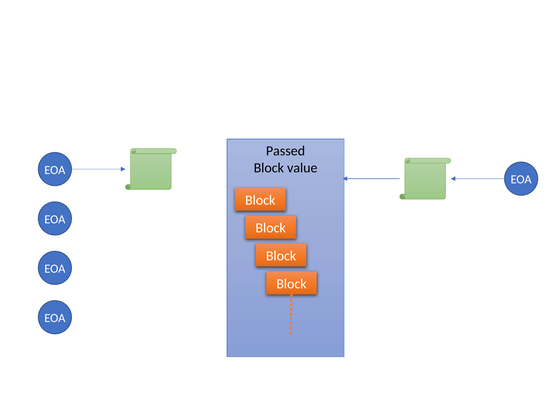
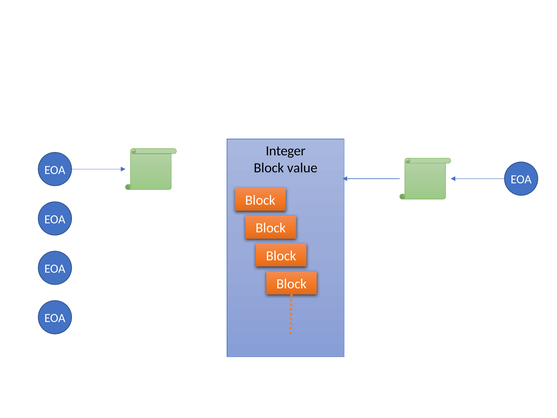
Passed: Passed -> Integer
